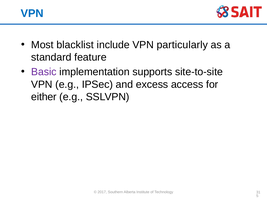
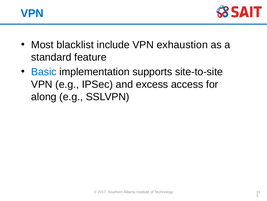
particularly: particularly -> exhaustion
Basic colour: purple -> blue
either: either -> along
